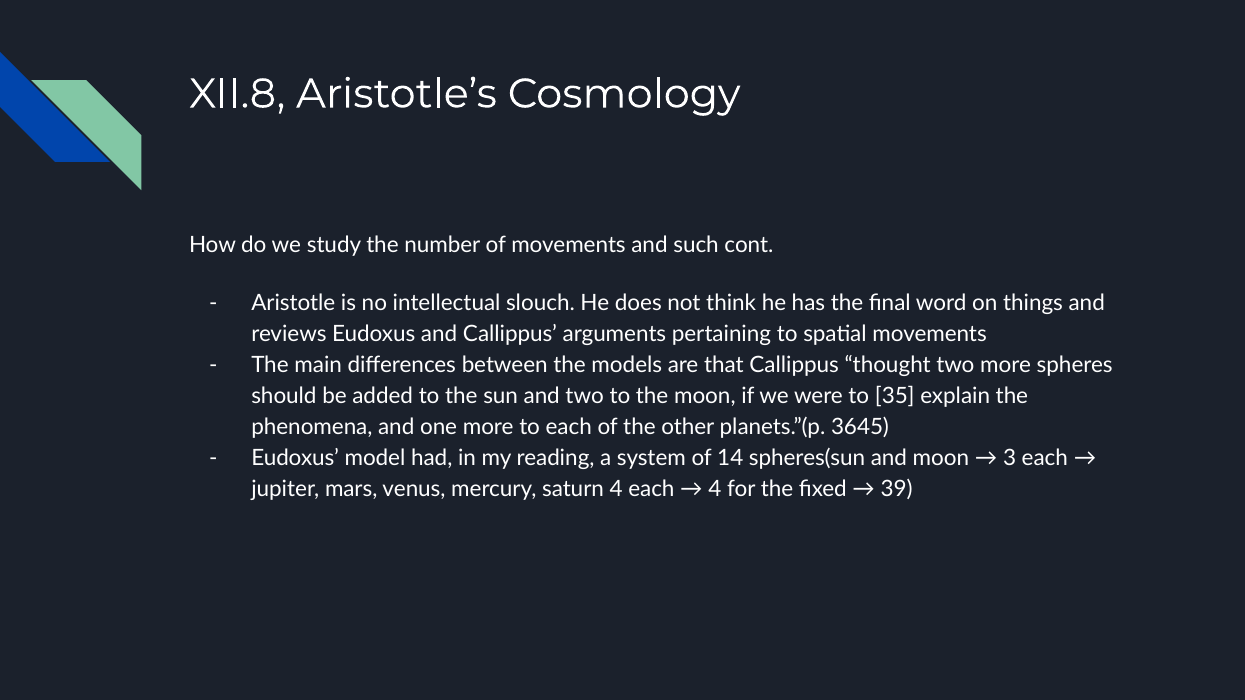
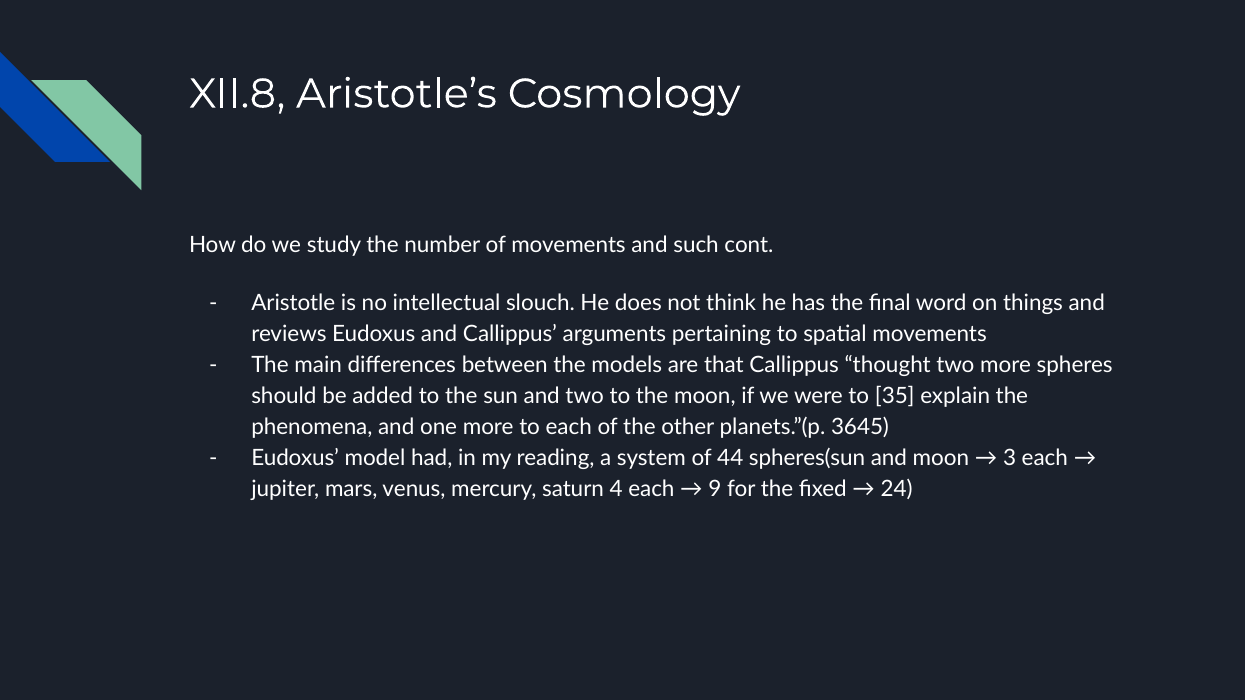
14: 14 -> 44
4 at (715, 490): 4 -> 9
39: 39 -> 24
